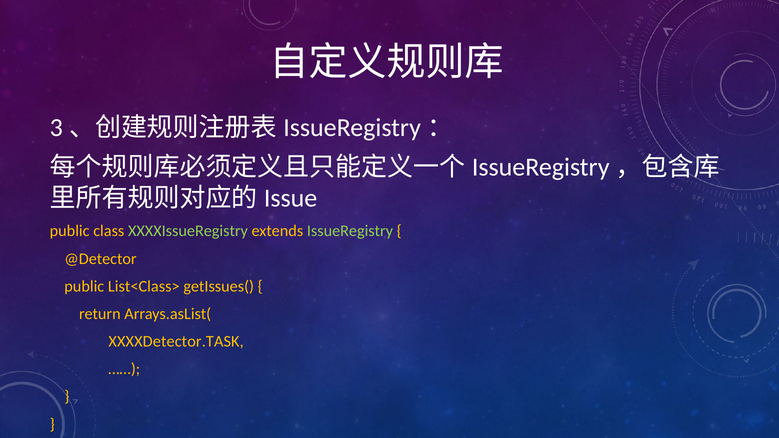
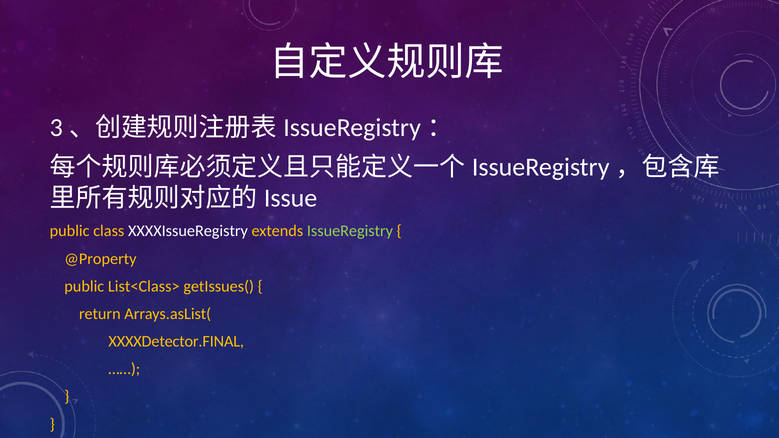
XXXXIssueRegistry colour: light green -> white
@Detector: @Detector -> @Property
XXXXDetector.TASK: XXXXDetector.TASK -> XXXXDetector.FINAL
